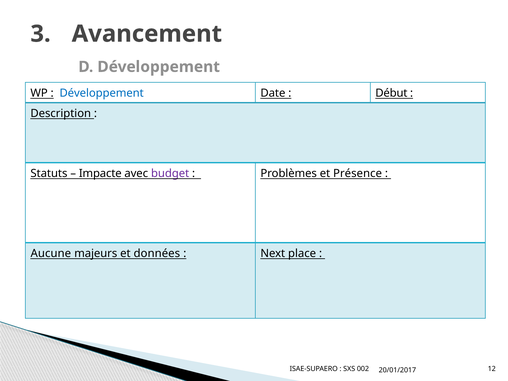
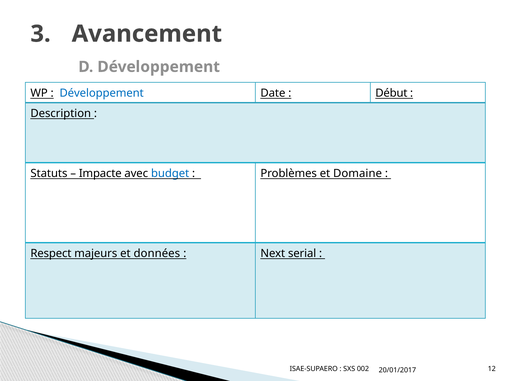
budget colour: purple -> blue
Présence: Présence -> Domaine
Aucune: Aucune -> Respect
place: place -> serial
